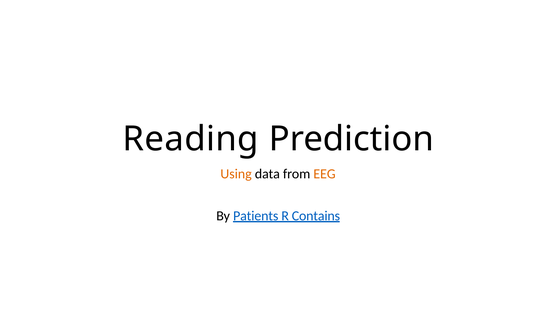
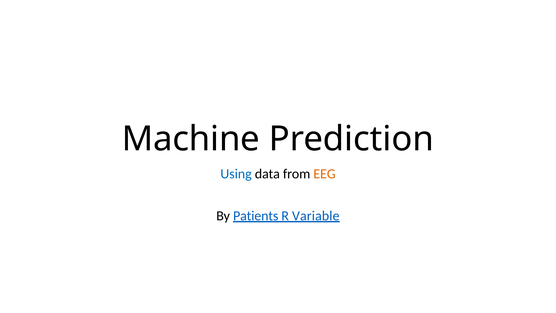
Reading: Reading -> Machine
Using colour: orange -> blue
Contains: Contains -> Variable
